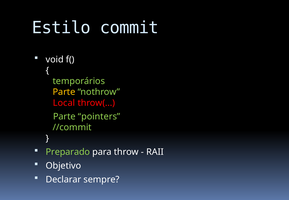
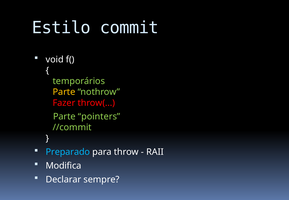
Local: Local -> Fazer
Preparado colour: light green -> light blue
Objetivo: Objetivo -> Modifica
